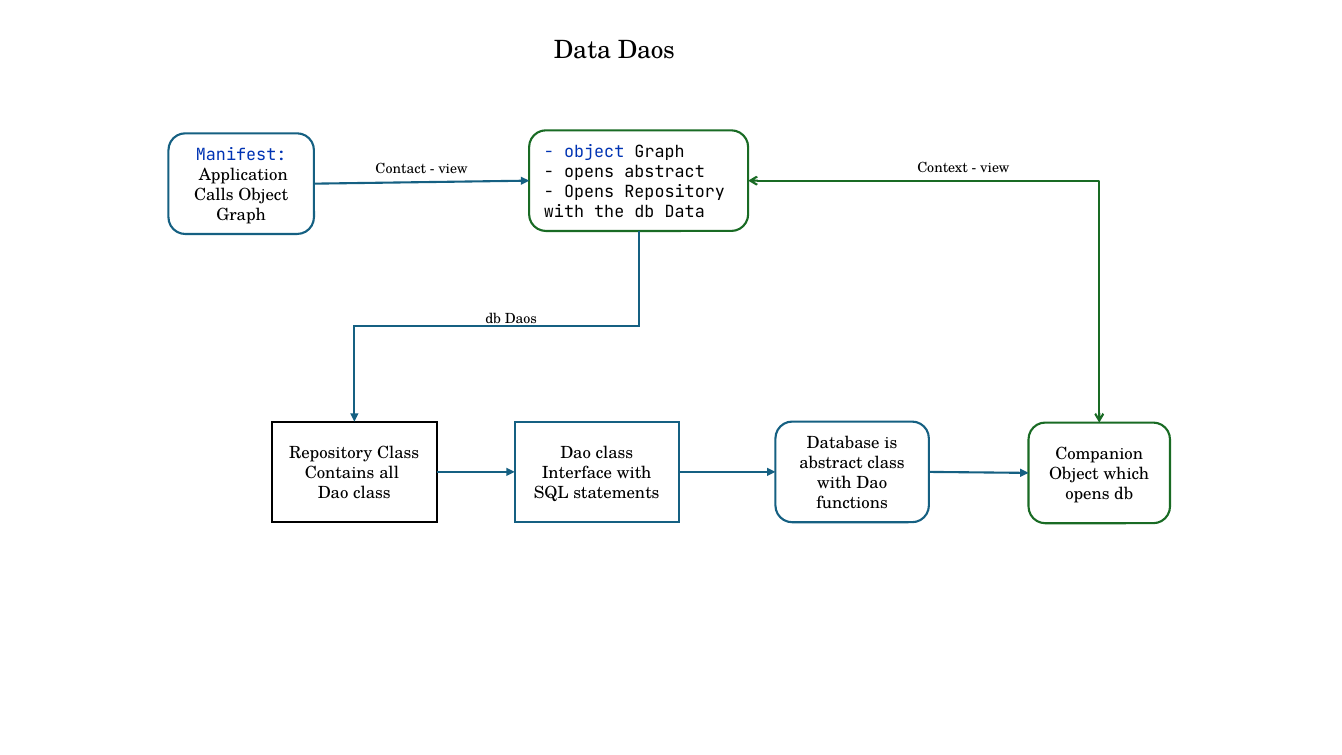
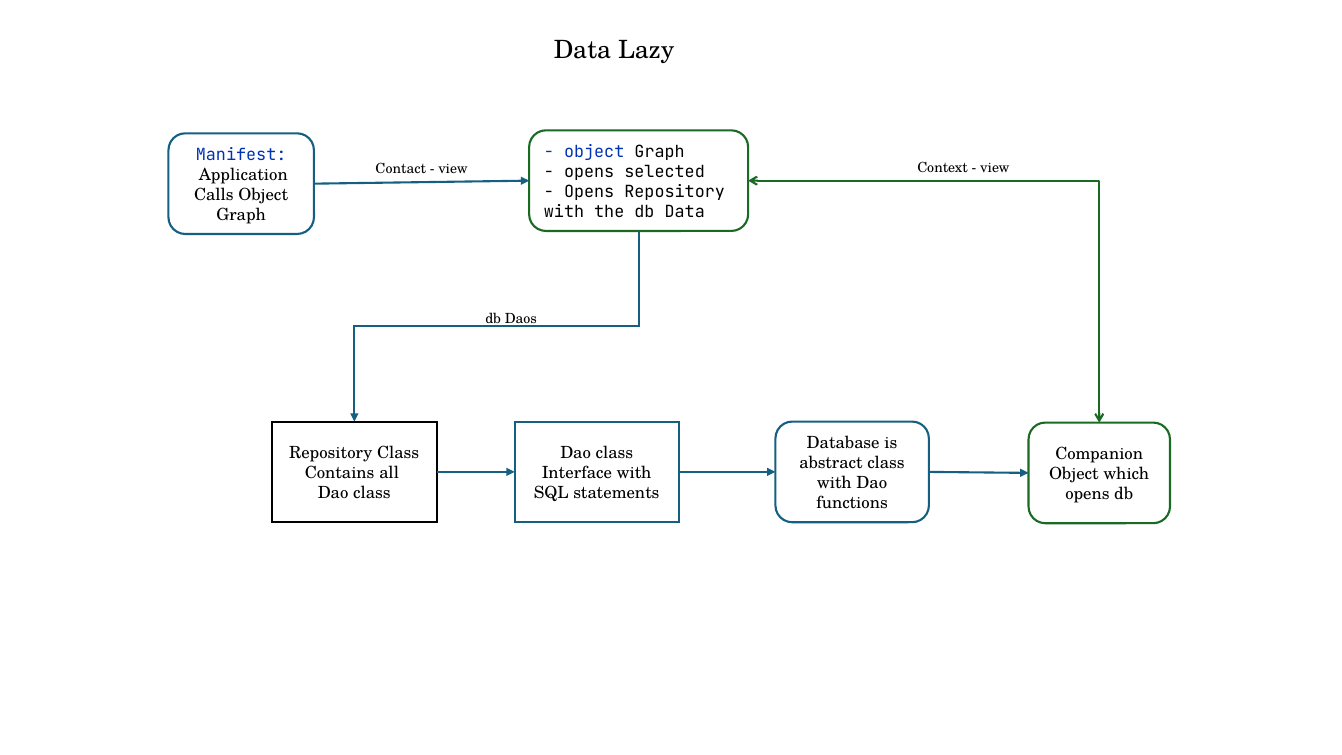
Data Daos: Daos -> Lazy
opens abstract: abstract -> selected
